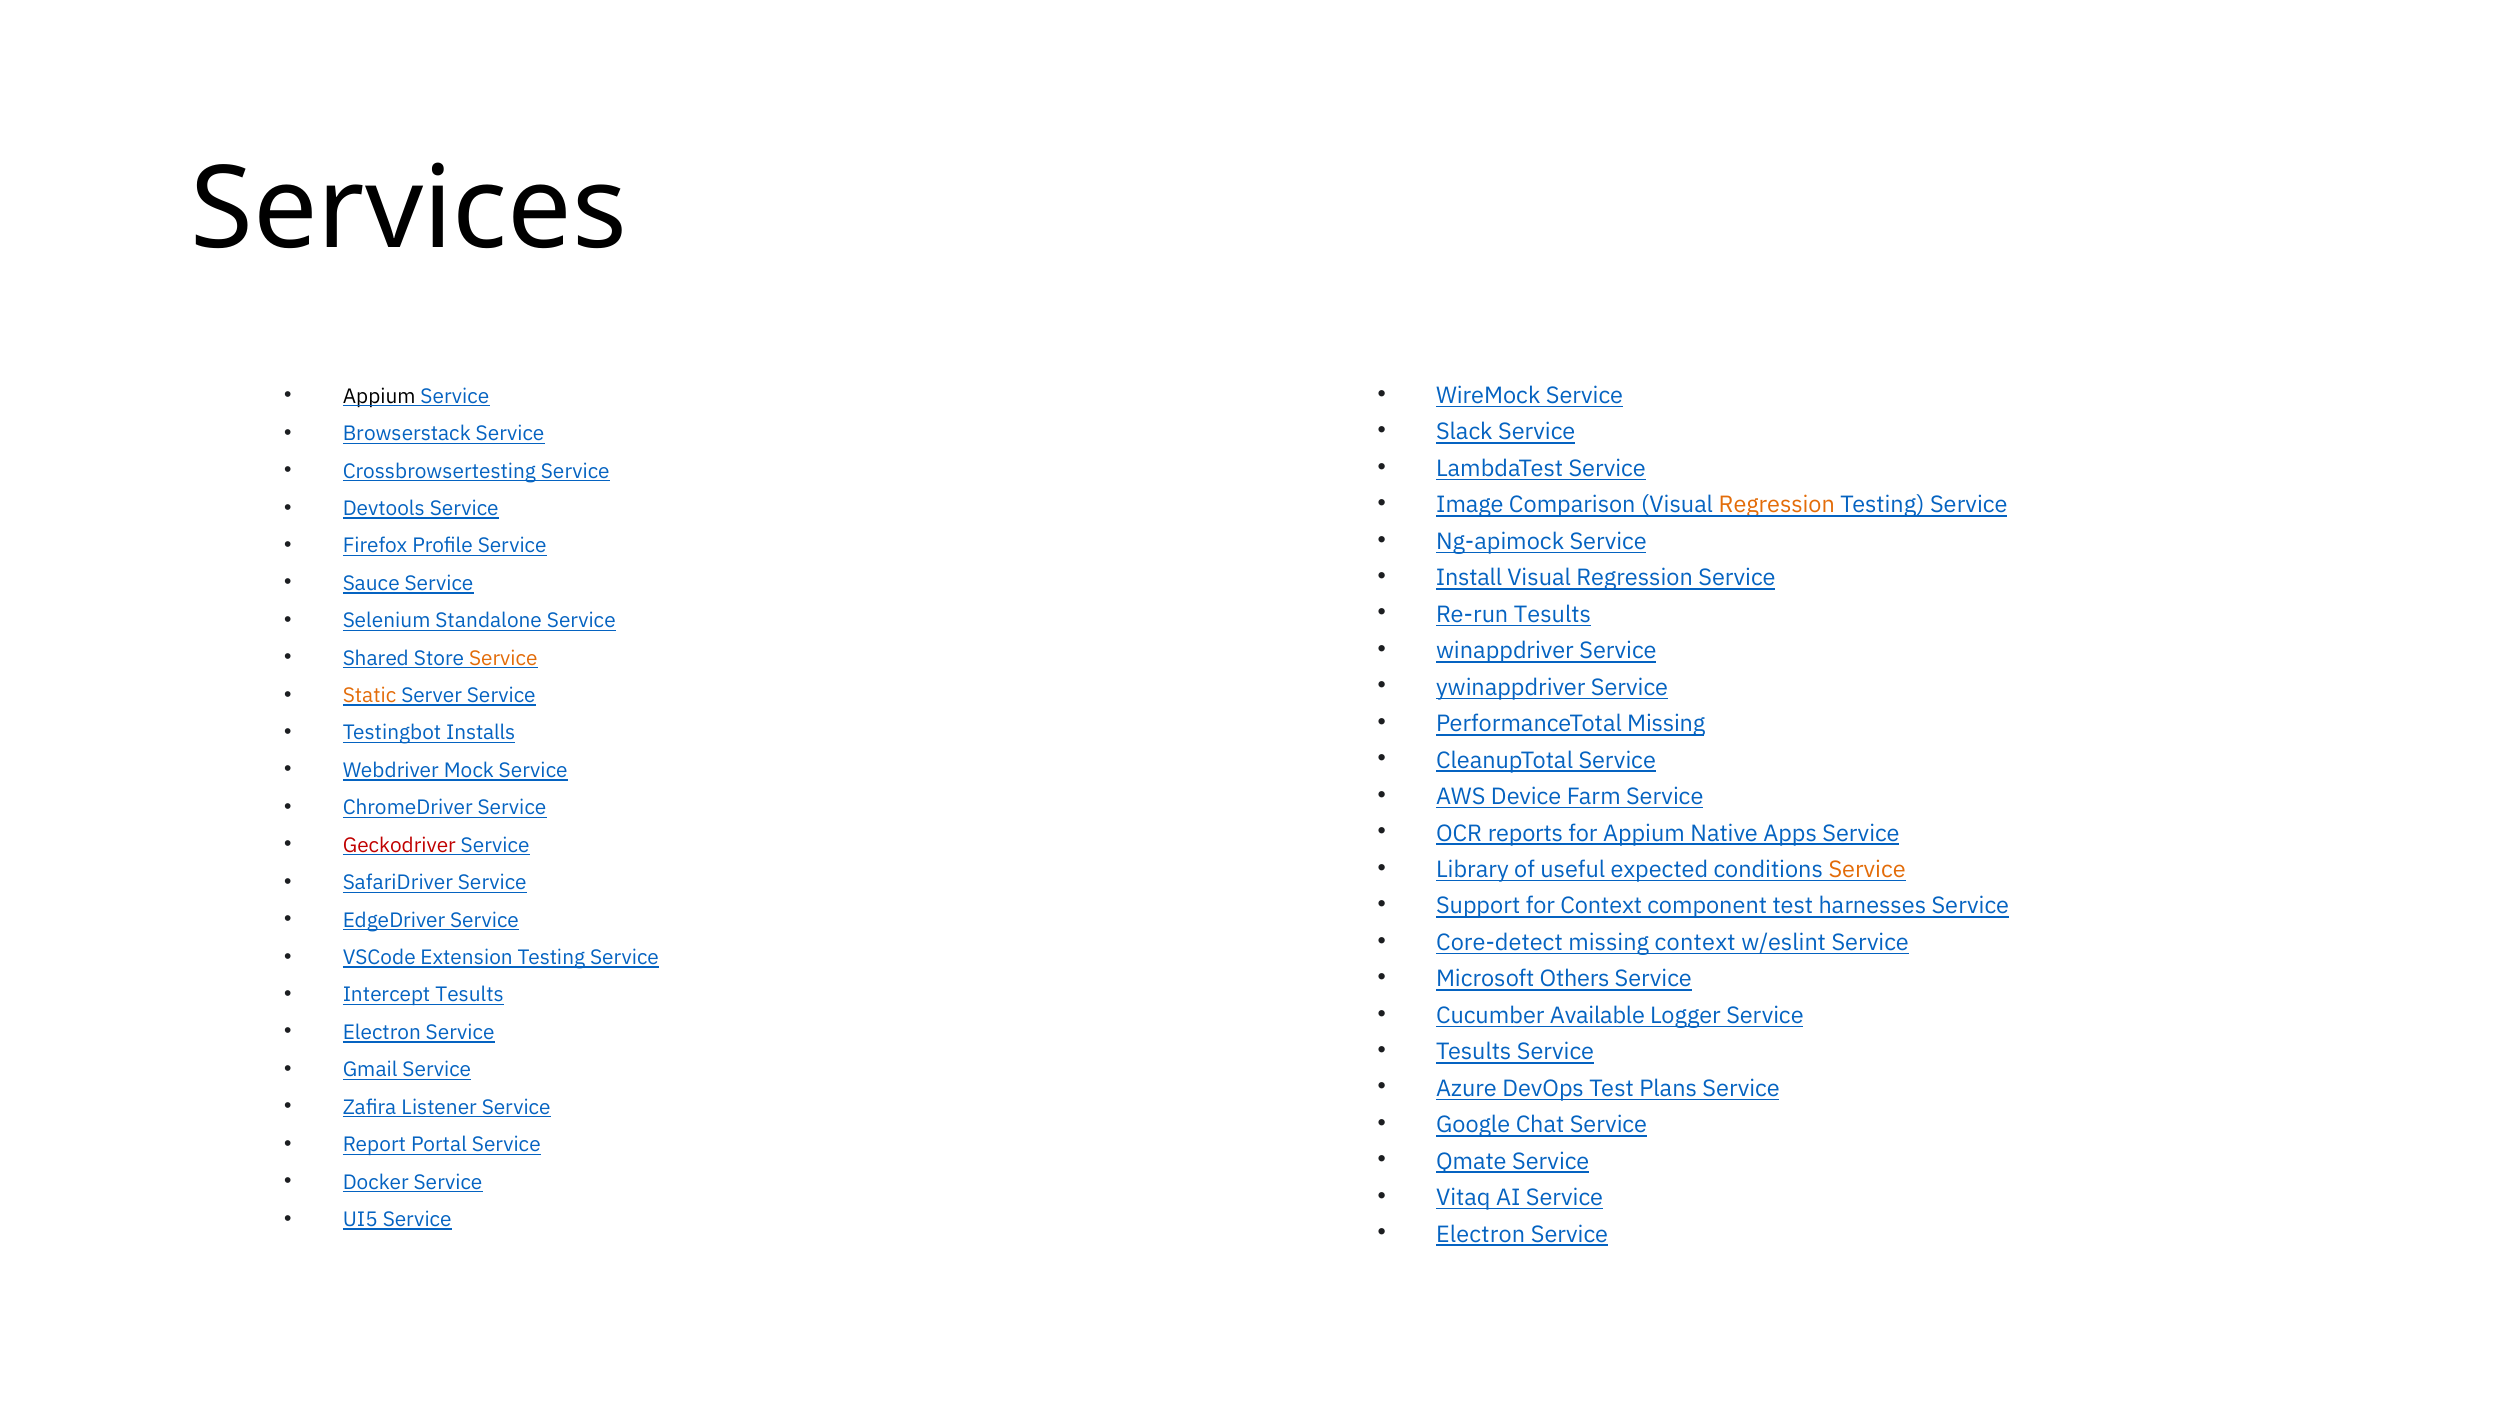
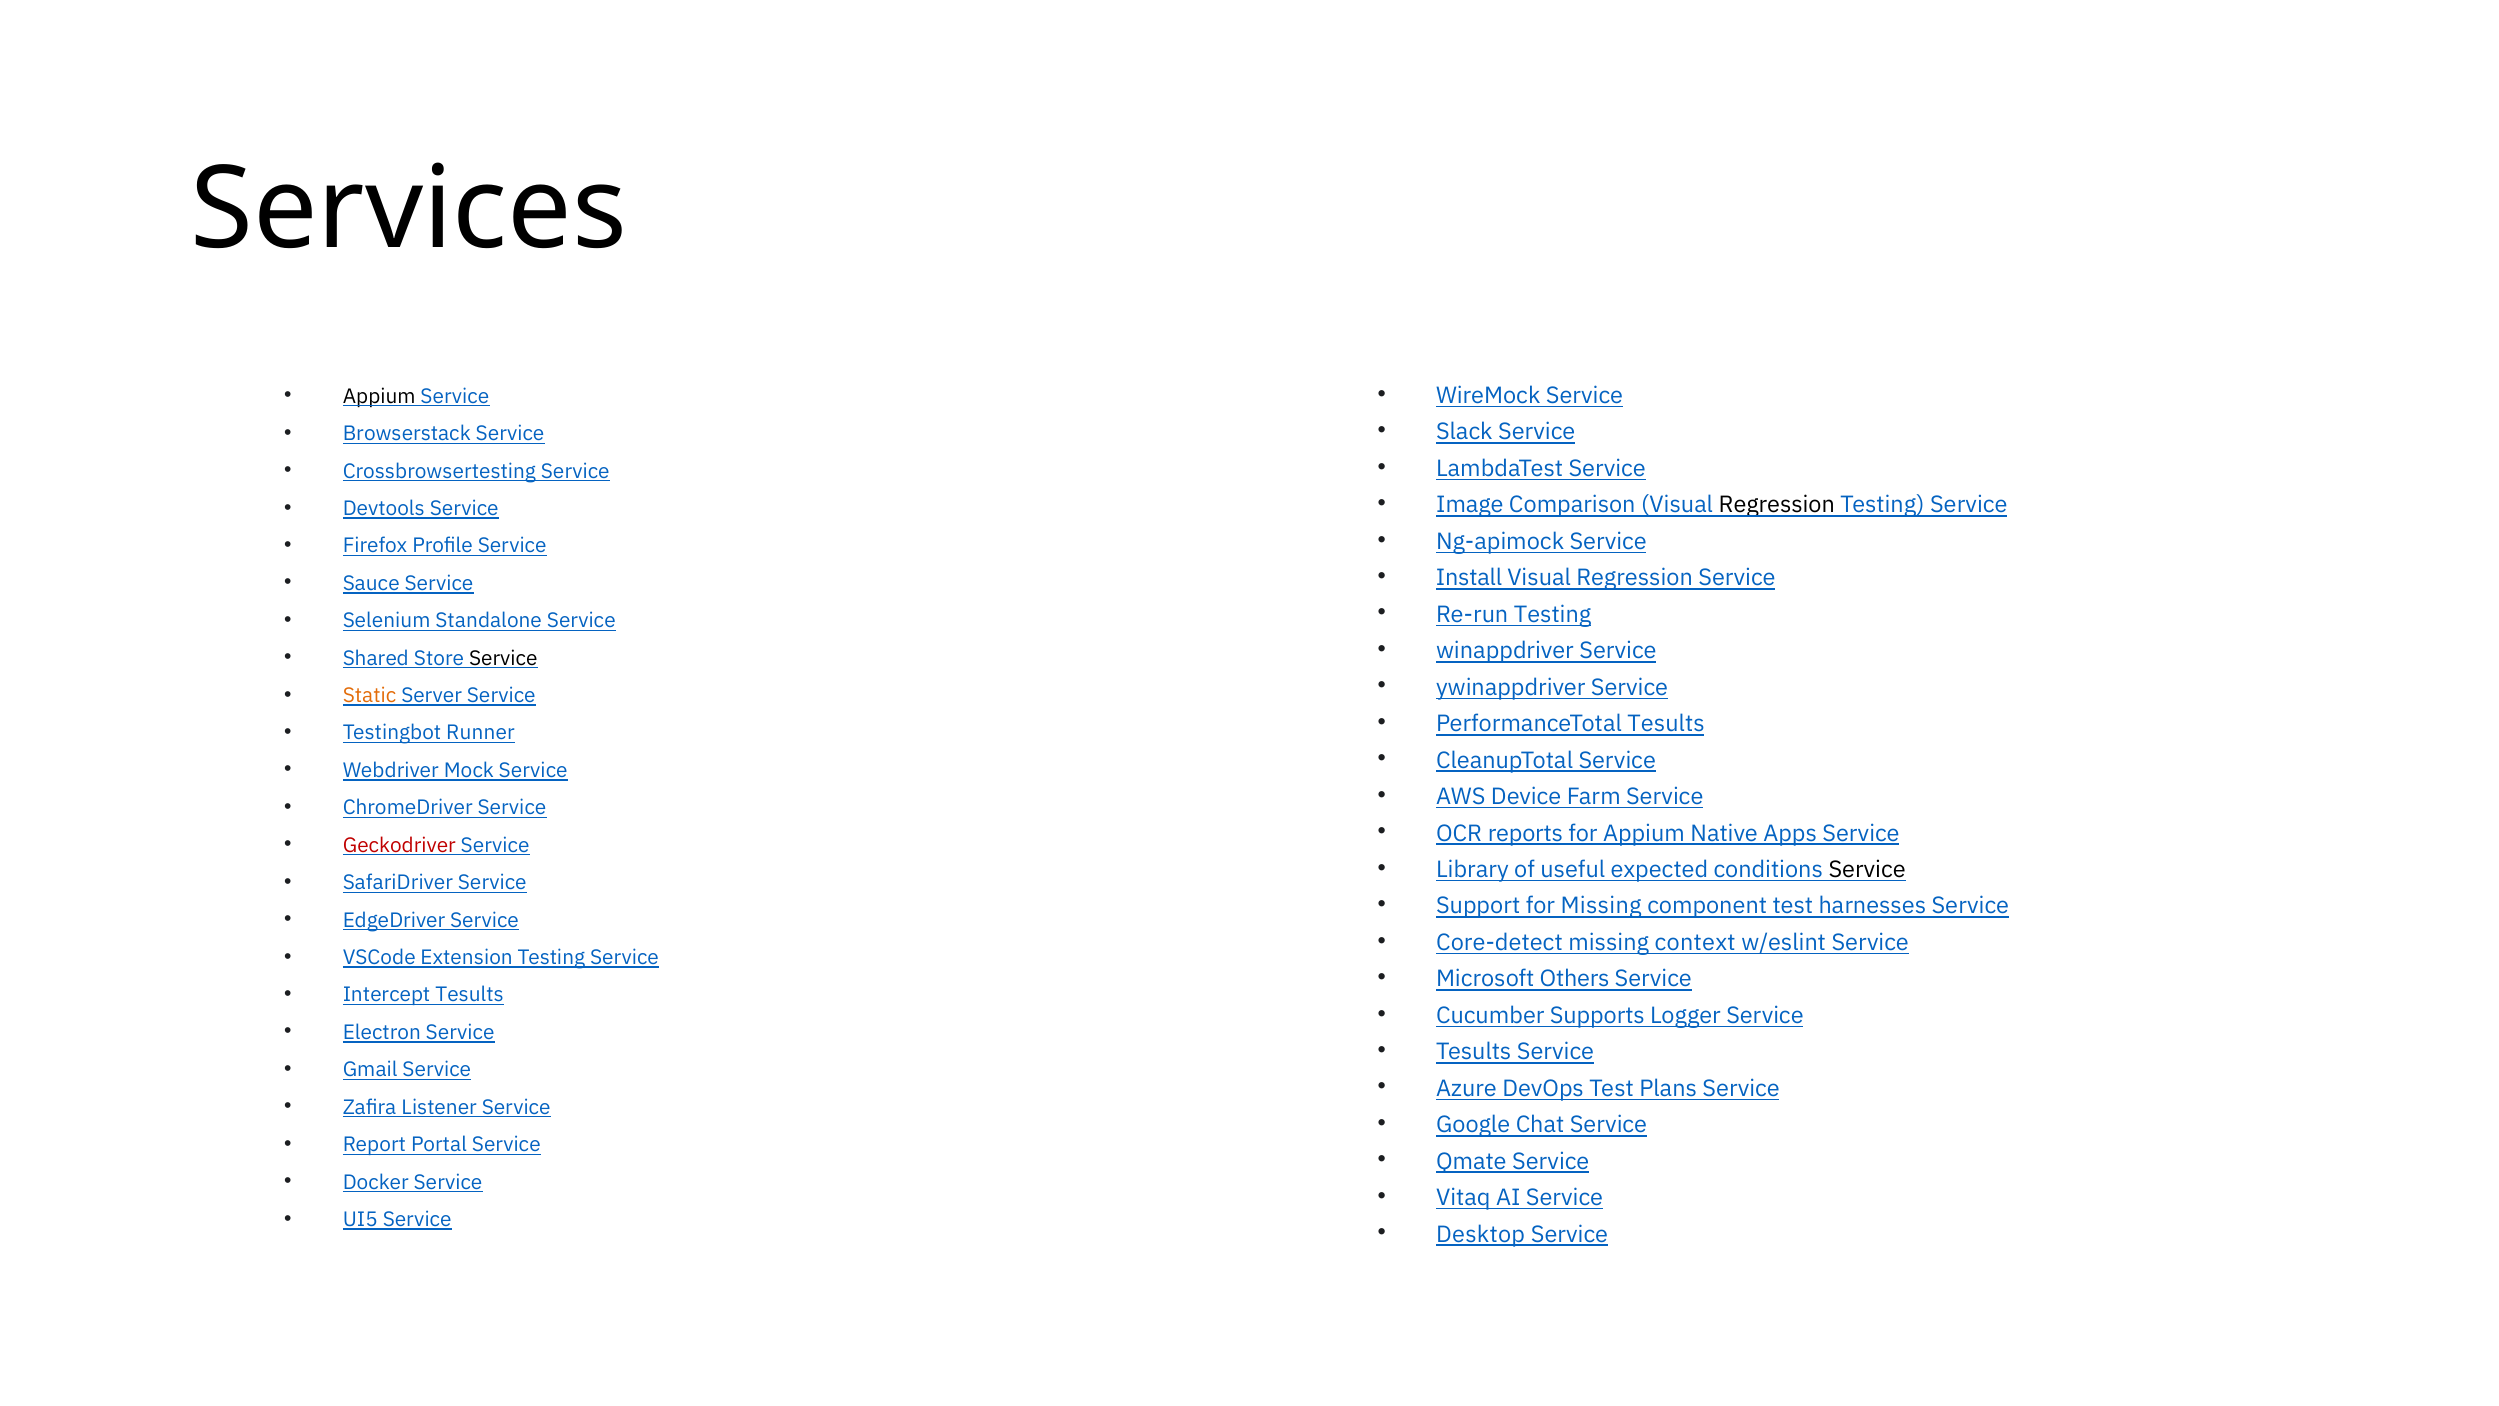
Regression at (1777, 505) colour: orange -> black
Re-run Tesults: Tesults -> Testing
Service at (503, 658) colour: orange -> black
PerformanceTotal Missing: Missing -> Tesults
Installs: Installs -> Runner
Service at (1867, 870) colour: orange -> black
for Context: Context -> Missing
Available: Available -> Supports
Electron at (1481, 1234): Electron -> Desktop
